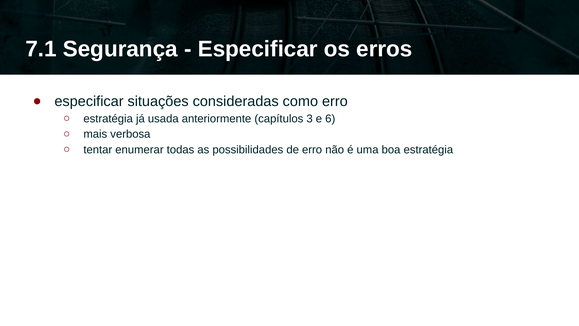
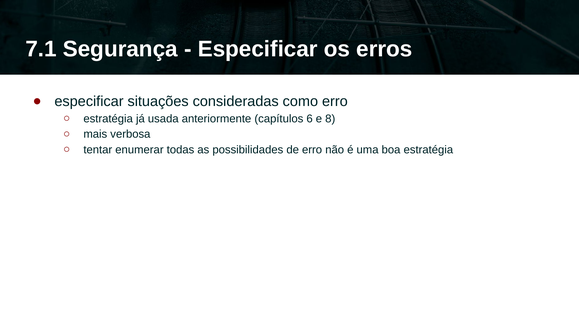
3: 3 -> 6
6: 6 -> 8
